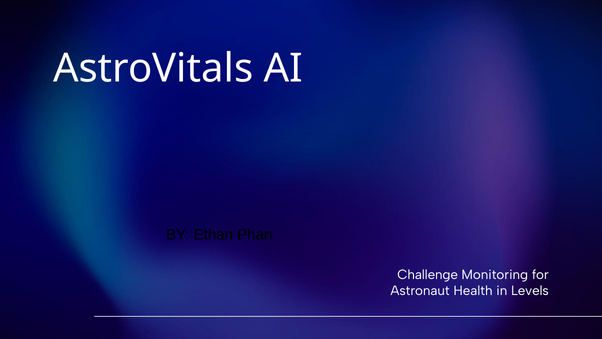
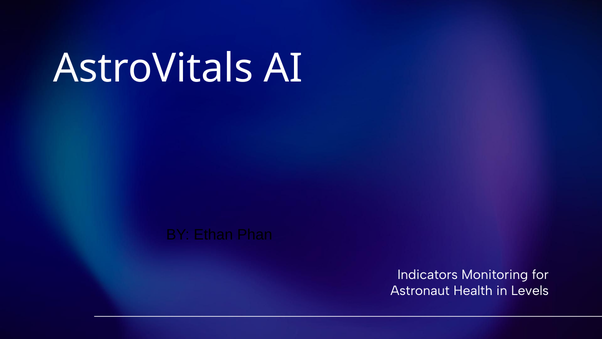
Challenge: Challenge -> Indicators
